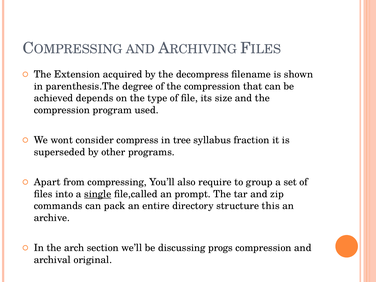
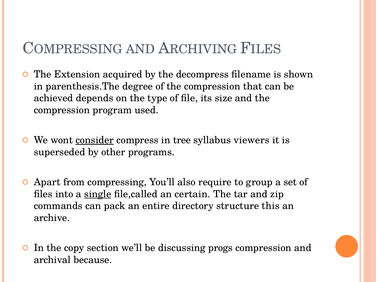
consider underline: none -> present
fraction: fraction -> viewers
prompt: prompt -> certain
arch: arch -> copy
original: original -> because
